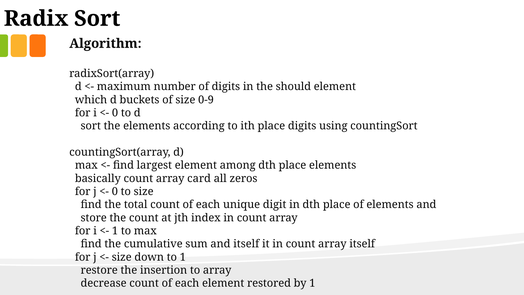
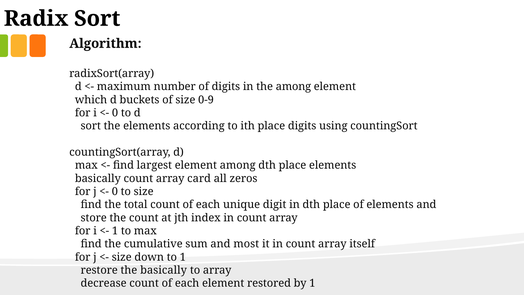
the should: should -> among
and itself: itself -> most
the insertion: insertion -> basically
